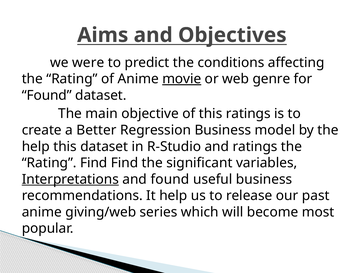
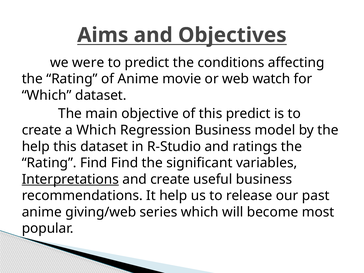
movie underline: present -> none
genre: genre -> watch
Found at (47, 95): Found -> Which
this ratings: ratings -> predict
a Better: Better -> Which
and found: found -> create
